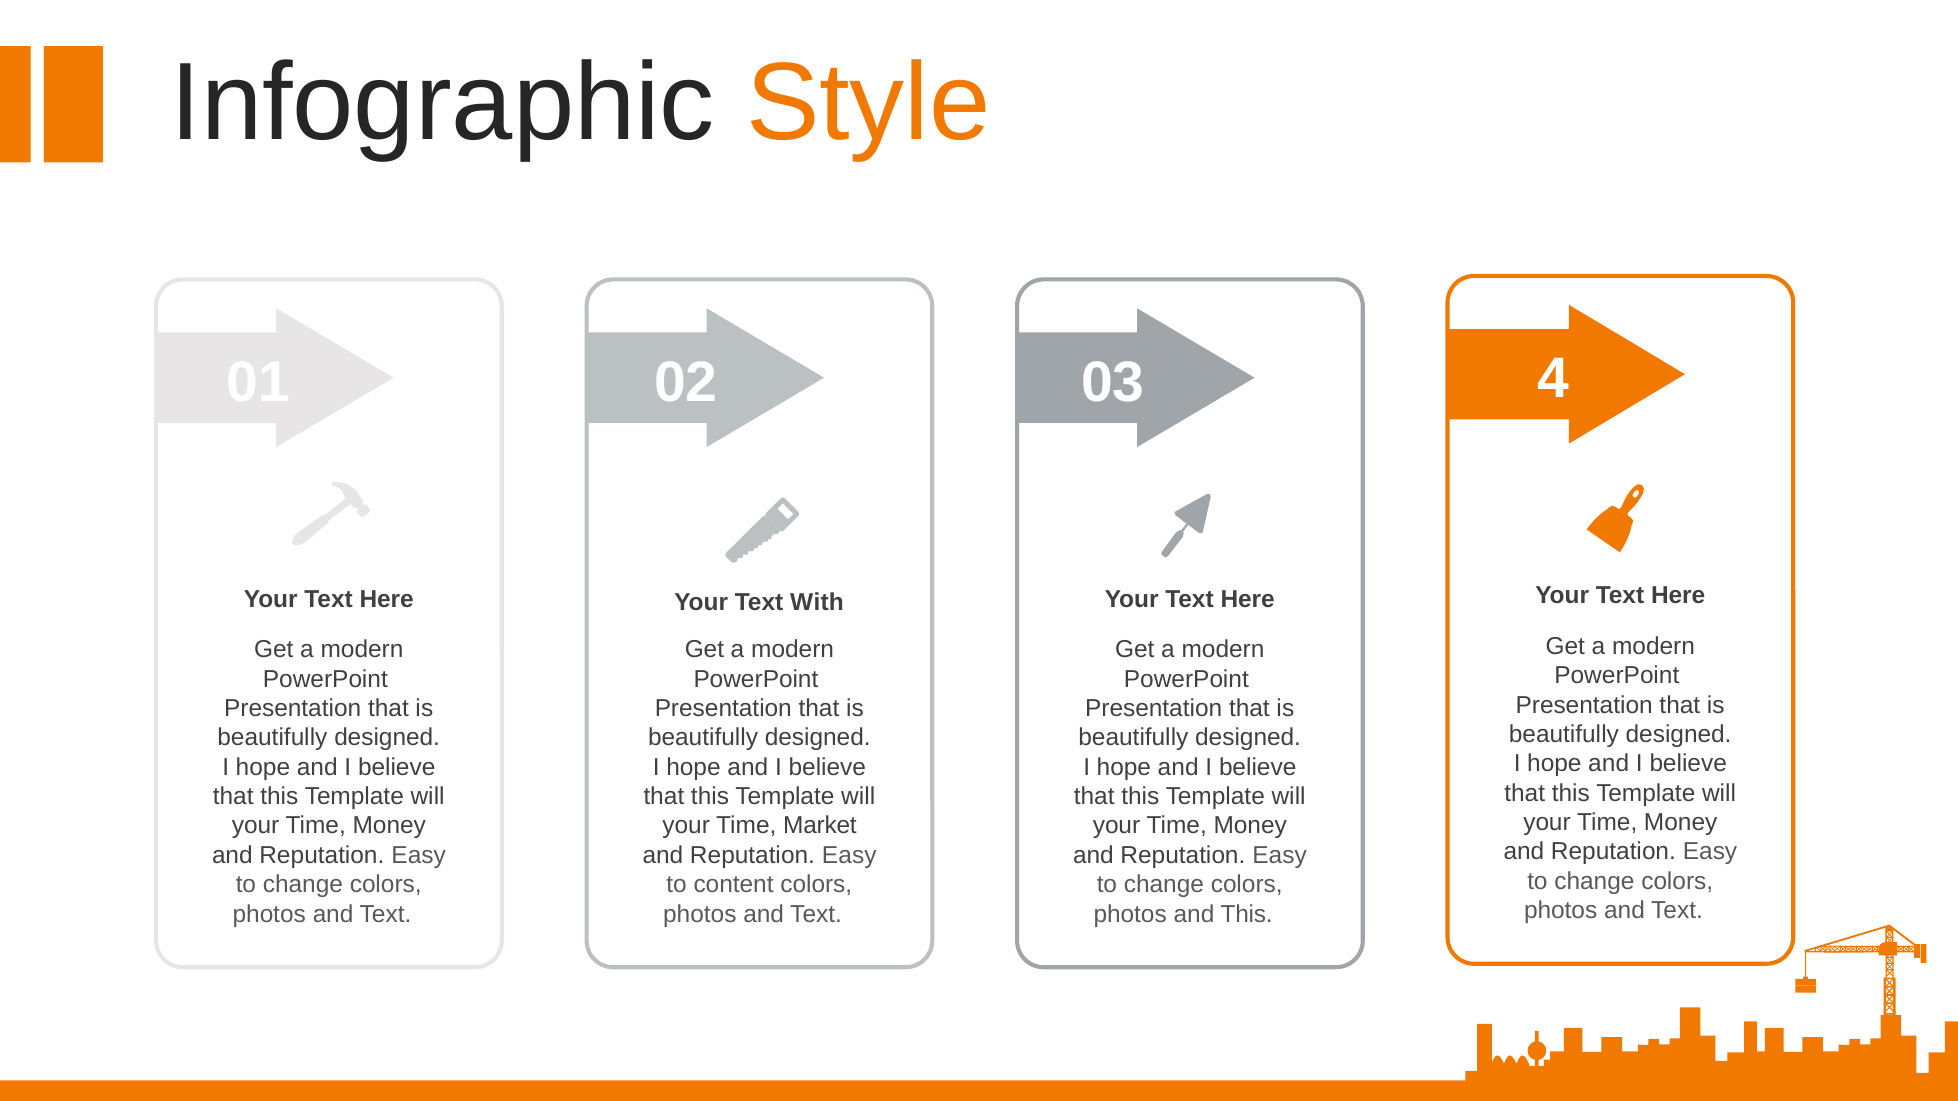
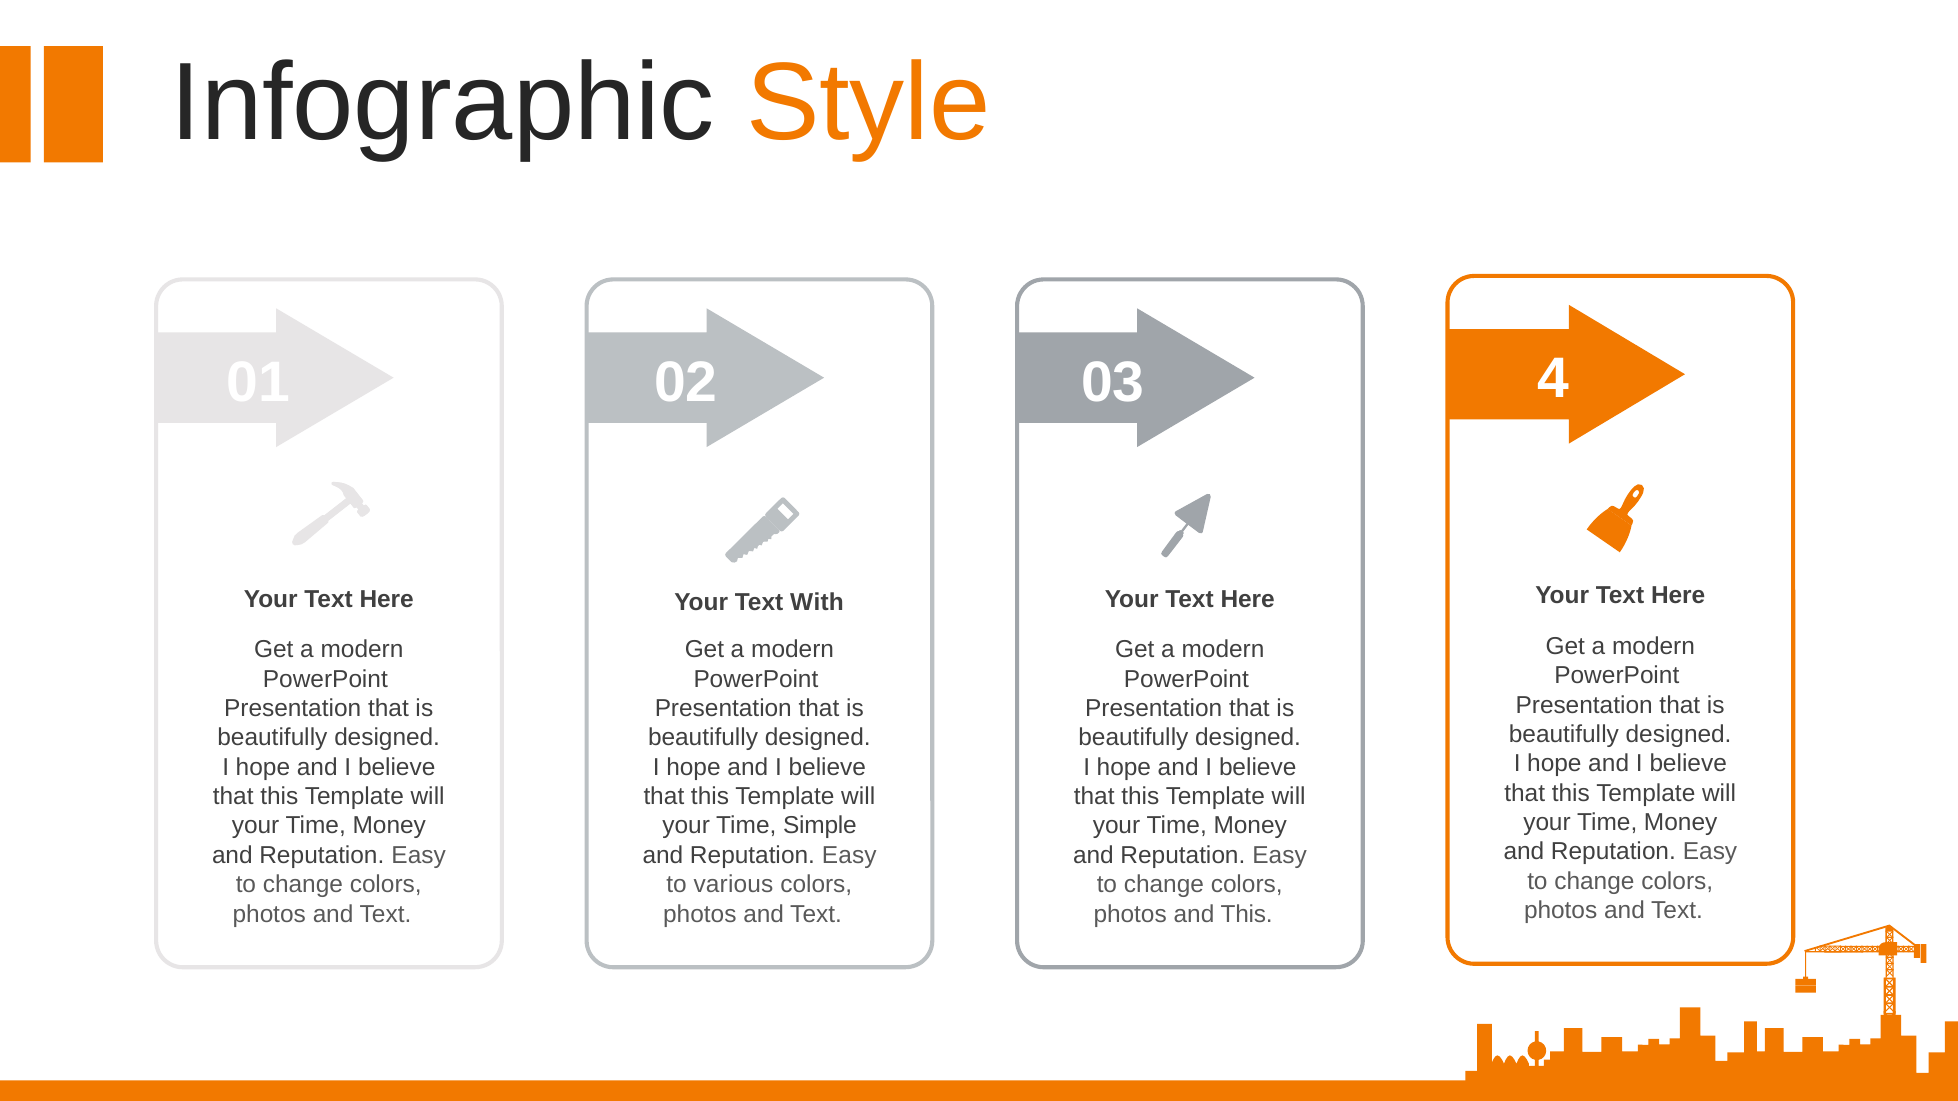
Market: Market -> Simple
content: content -> various
